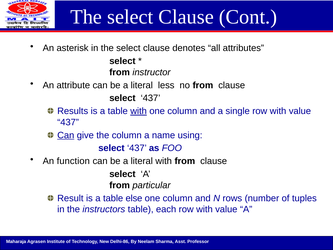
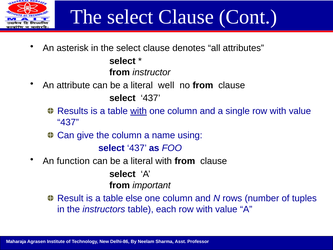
less: less -> well
Can at (66, 135) underline: present -> none
particular: particular -> important
